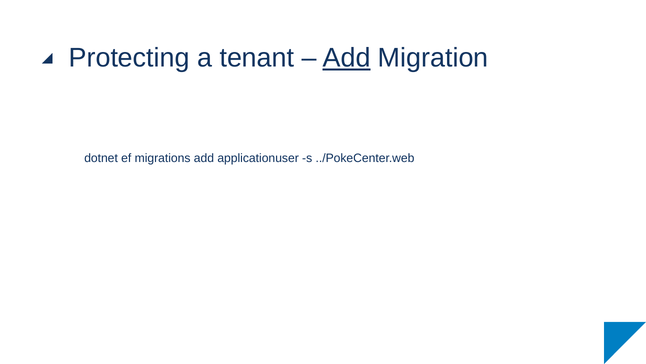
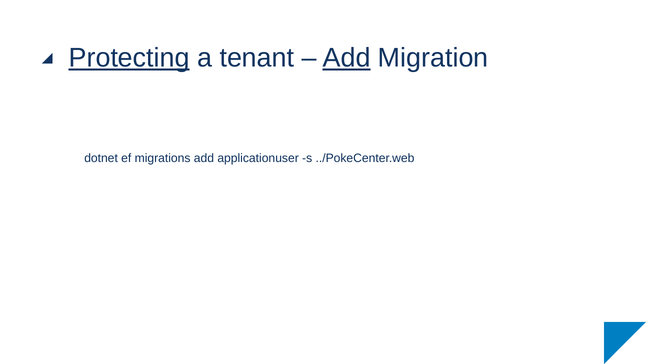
Protecting underline: none -> present
